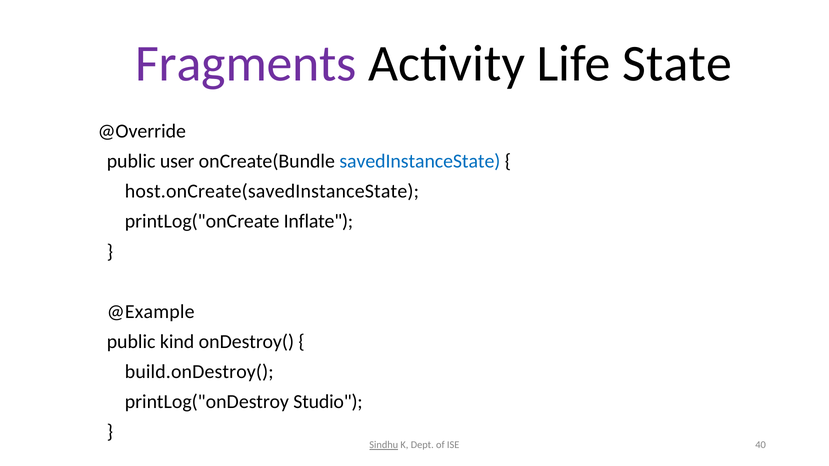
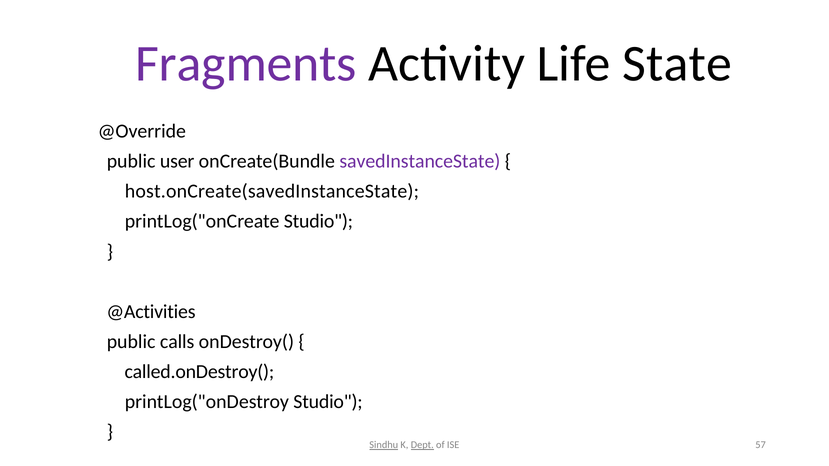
savedInstanceState colour: blue -> purple
printLog("onCreate Inflate: Inflate -> Studio
@Example: @Example -> @Activities
kind: kind -> calls
build.onDestroy(: build.onDestroy( -> called.onDestroy(
Dept underline: none -> present
40: 40 -> 57
